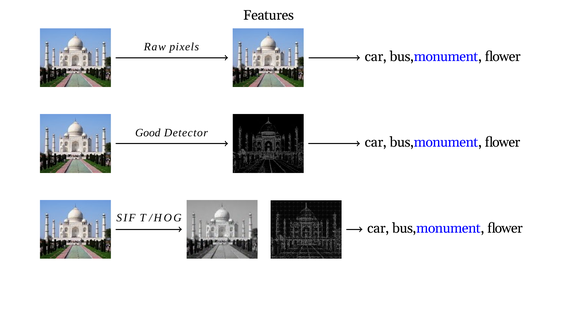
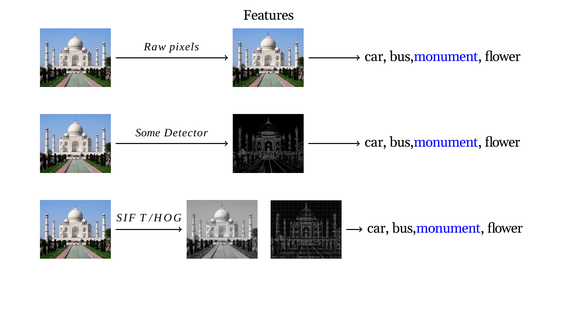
Good: Good -> Some
